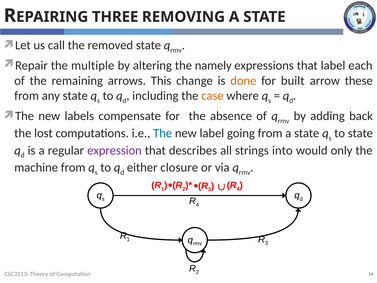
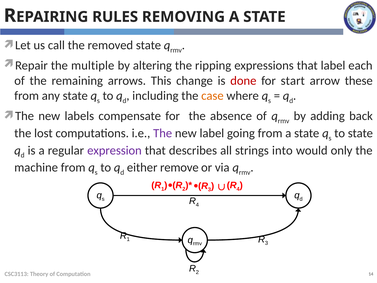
THREE: THREE -> RULES
namely: namely -> ripping
done colour: orange -> red
built: built -> start
The at (163, 133) colour: blue -> purple
closure: closure -> remove
